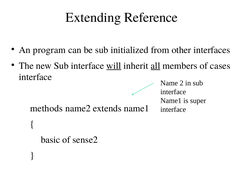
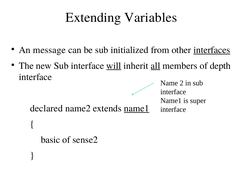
Reference: Reference -> Variables
program: program -> message
interfaces underline: none -> present
cases: cases -> depth
methods: methods -> declared
name1 at (137, 109) underline: none -> present
